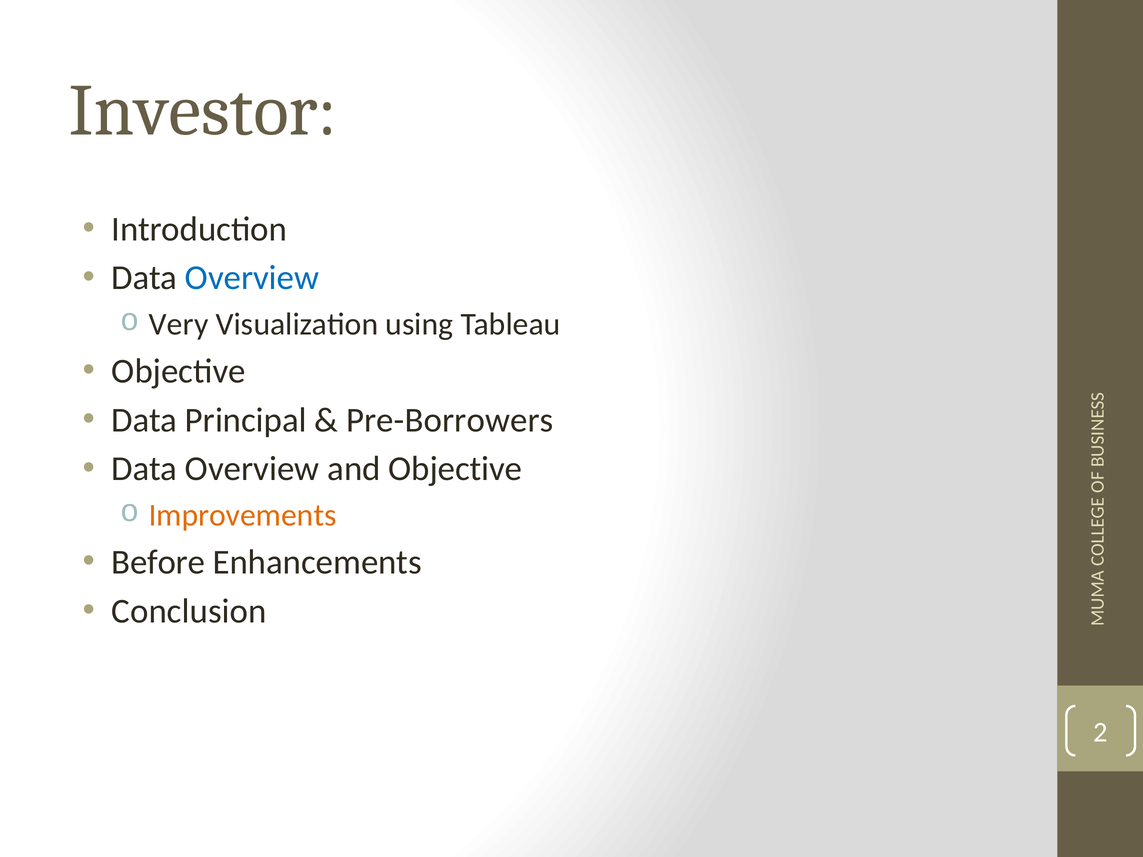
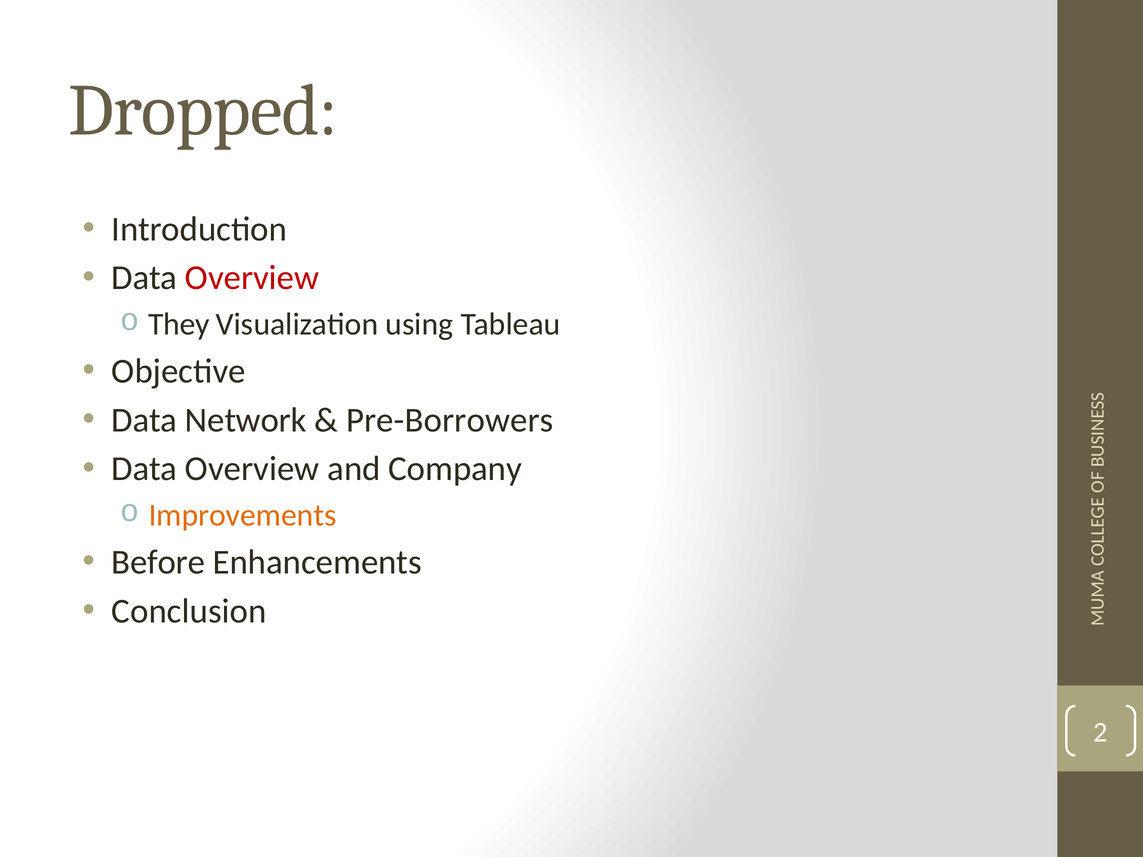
Investor: Investor -> Dropped
Overview at (252, 278) colour: blue -> red
Very: Very -> They
Principal: Principal -> Network
and Objective: Objective -> Company
